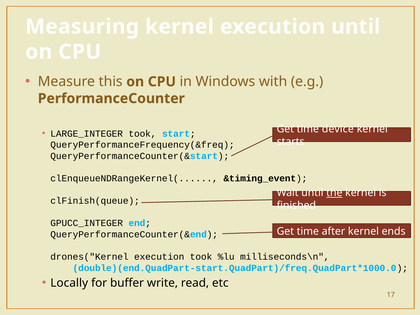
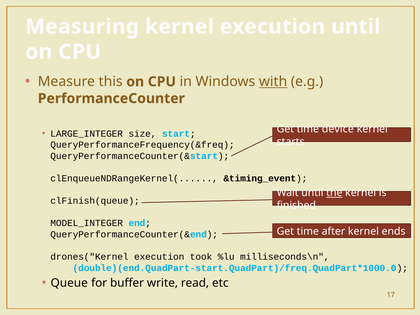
with underline: none -> present
LARGE_INTEGER took: took -> size
GPUCC_INTEGER: GPUCC_INTEGER -> MODEL_INTEGER
Locally: Locally -> Queue
